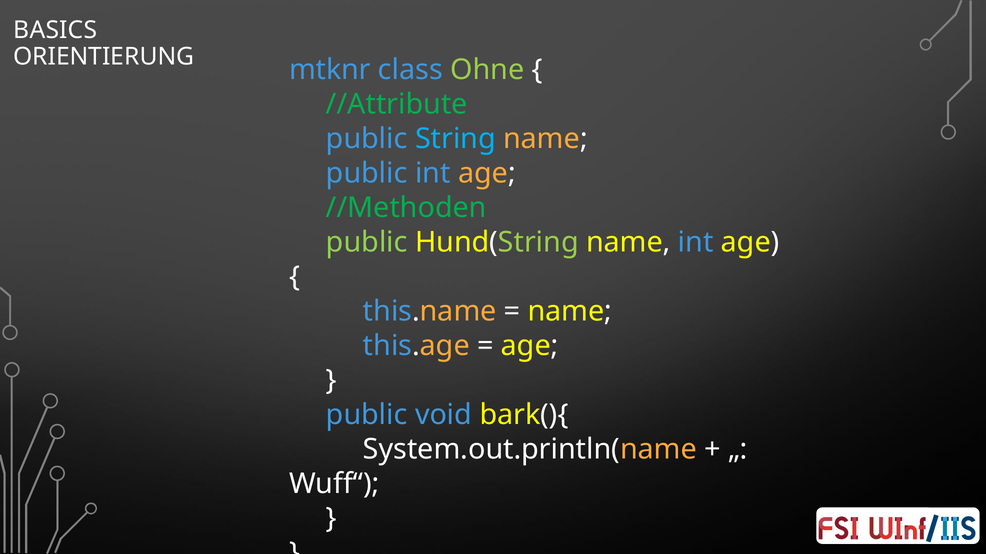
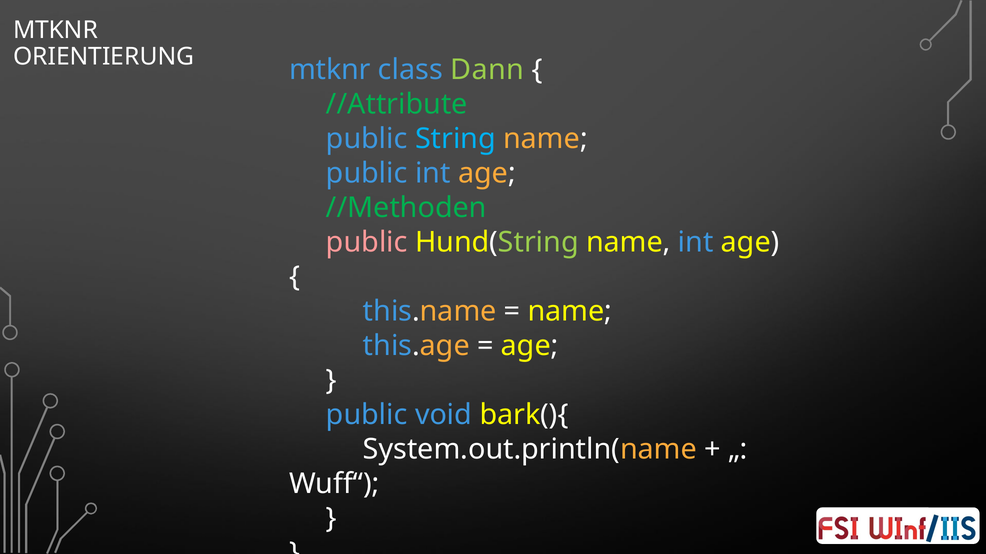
BASICS at (55, 30): BASICS -> MTKNR
Ohne: Ohne -> Dann
public at (367, 243) colour: light green -> pink
